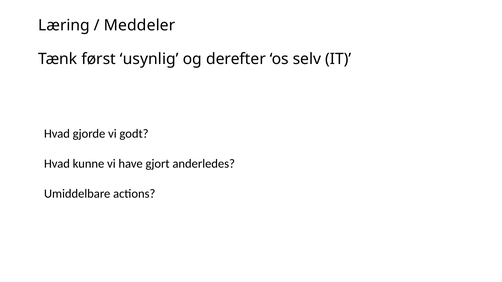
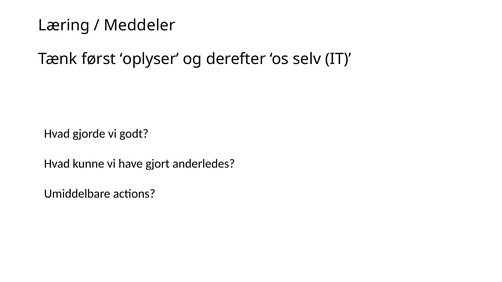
usynlig: usynlig -> oplyser
